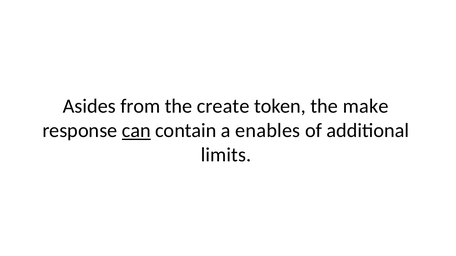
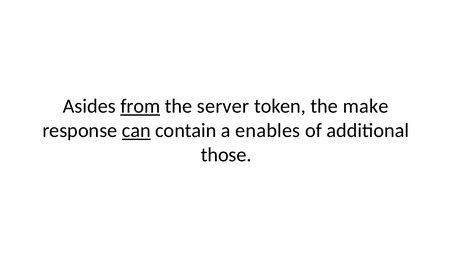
from underline: none -> present
create: create -> server
limits: limits -> those
